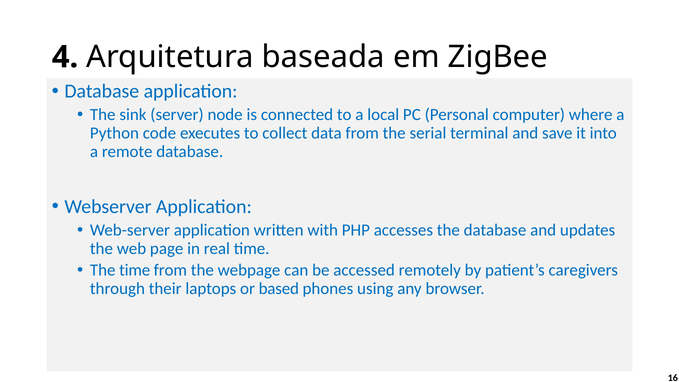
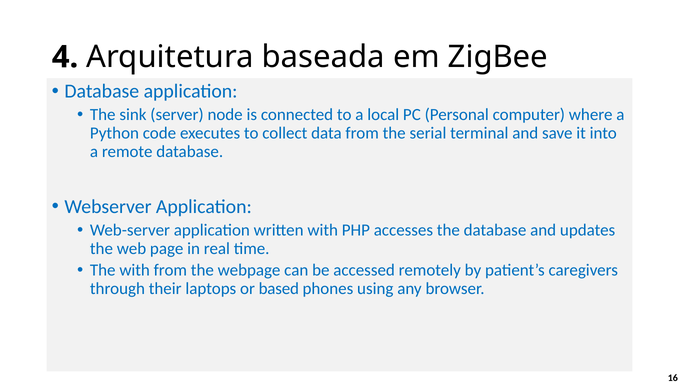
The time: time -> with
